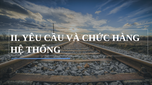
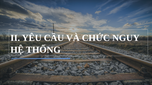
HÀNG: HÀNG -> NGUY
